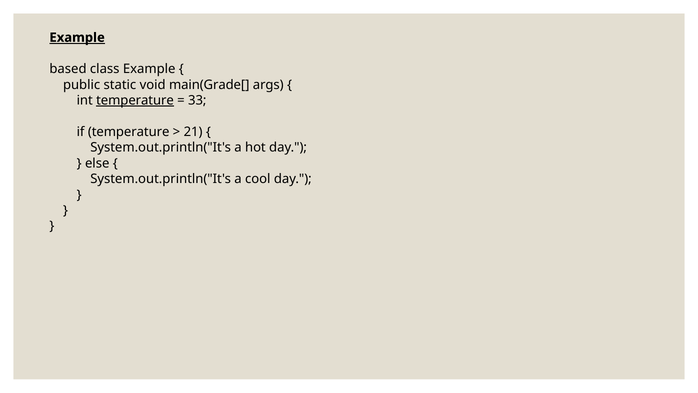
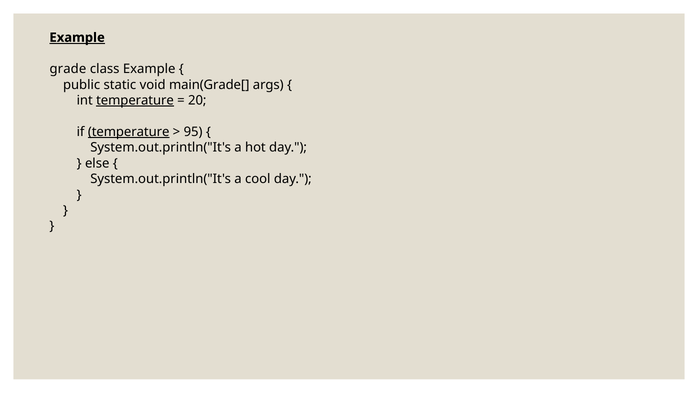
based: based -> grade
33: 33 -> 20
temperature at (129, 132) underline: none -> present
21: 21 -> 95
